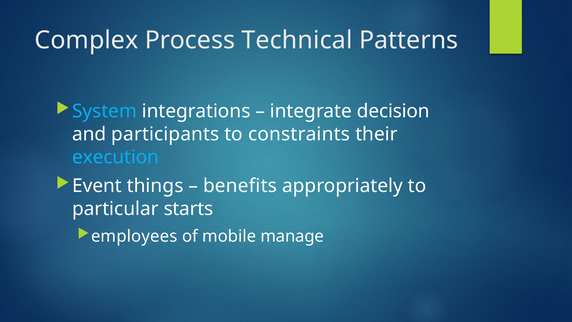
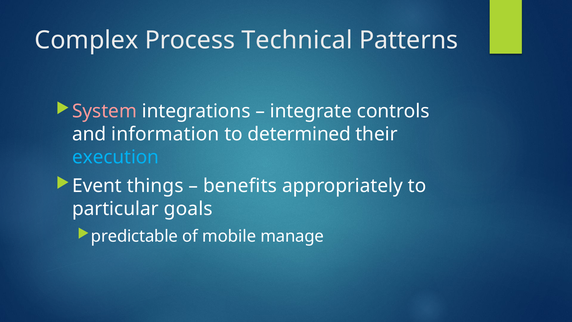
System colour: light blue -> pink
decision: decision -> controls
participants: participants -> information
constraints: constraints -> determined
starts: starts -> goals
employees: employees -> predictable
